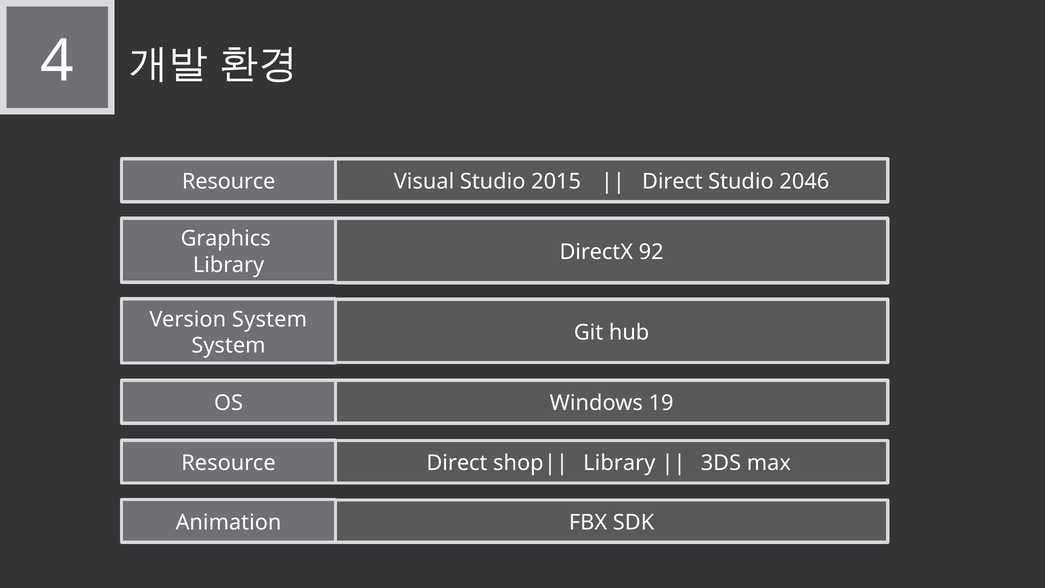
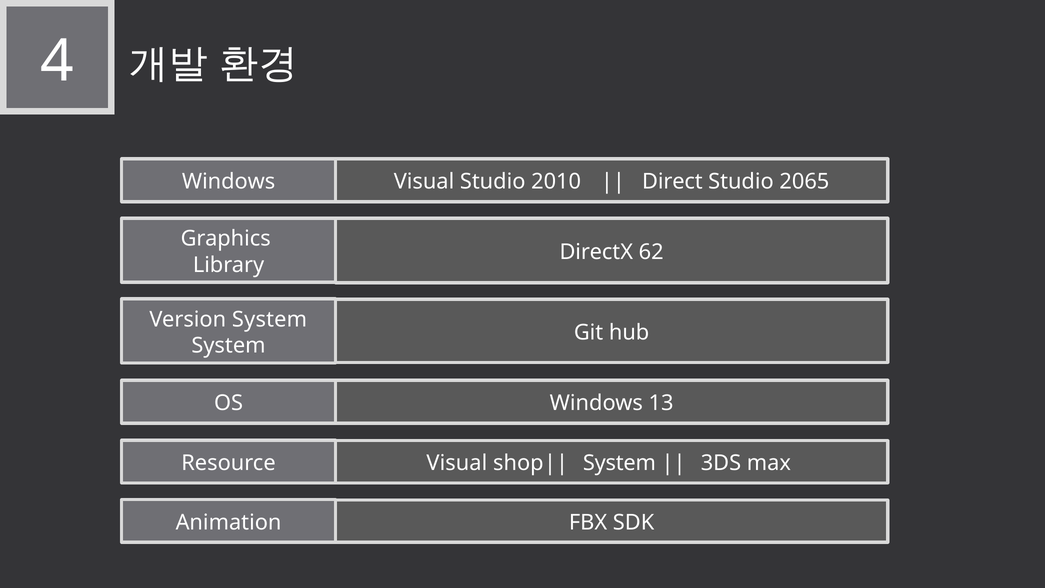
Resource at (229, 182): Resource -> Windows
2015: 2015 -> 2010
2046: 2046 -> 2065
92: 92 -> 62
19: 19 -> 13
Resource Direct: Direct -> Visual
Library at (619, 463): Library -> System
